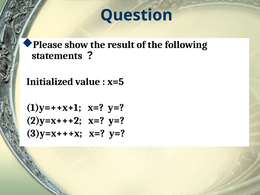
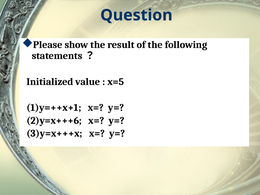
2)y=x+++2: 2)y=x+++2 -> 2)y=x+++6
